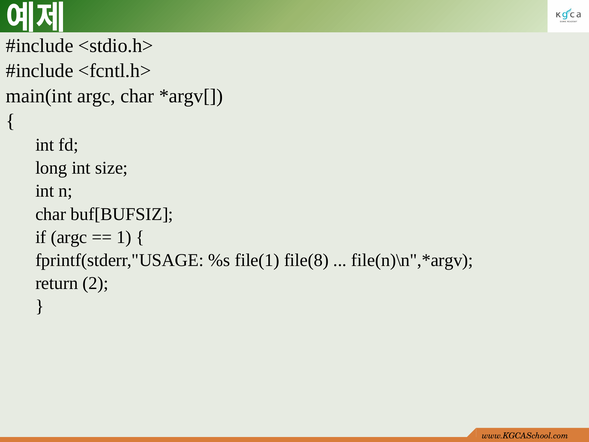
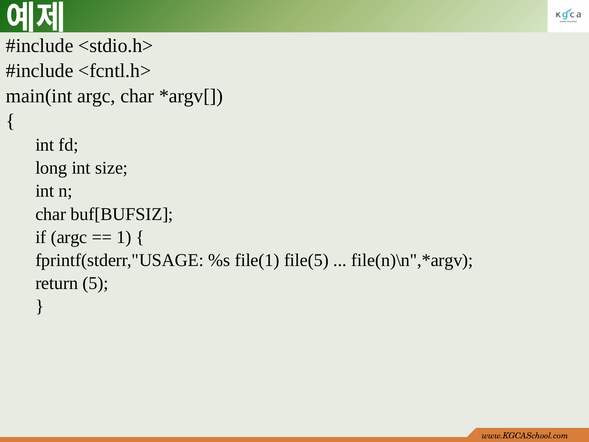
file(8: file(8 -> file(5
2: 2 -> 5
